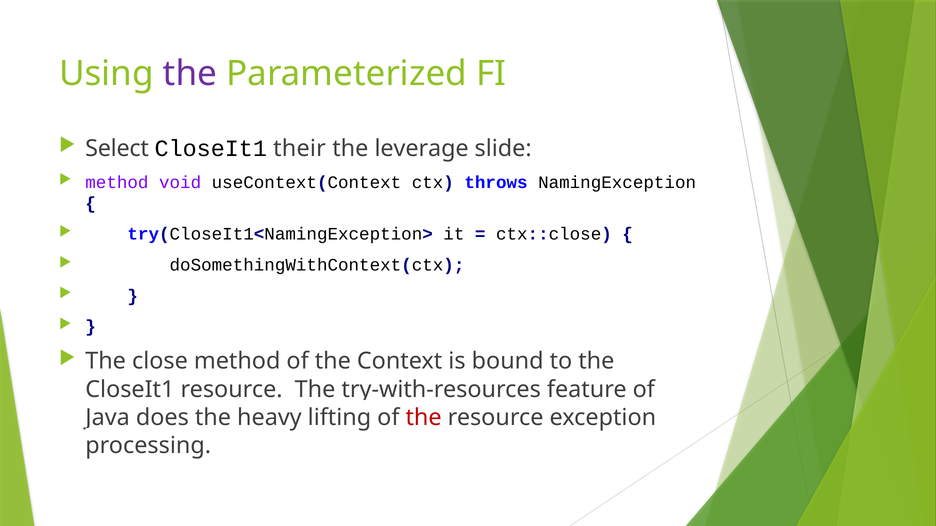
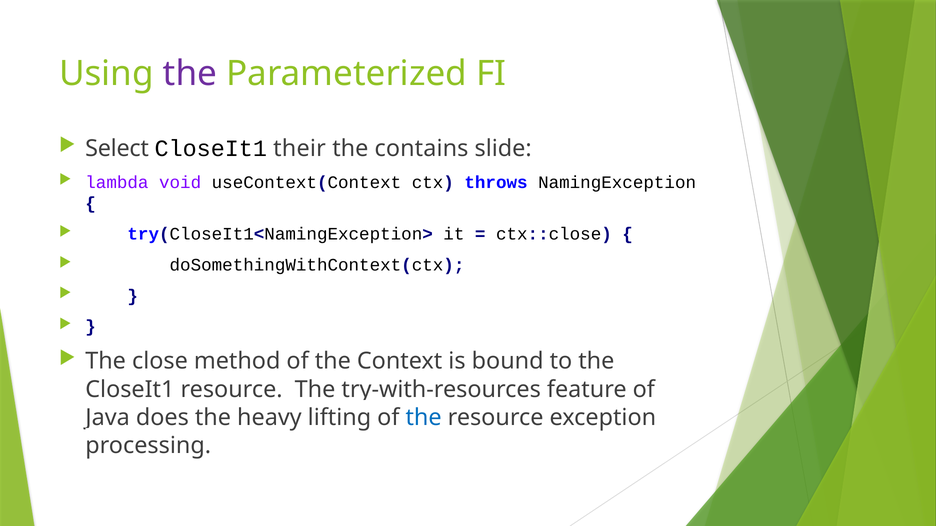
leverage: leverage -> contains
method at (117, 183): method -> lambda
the at (424, 418) colour: red -> blue
